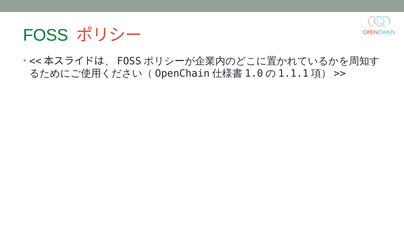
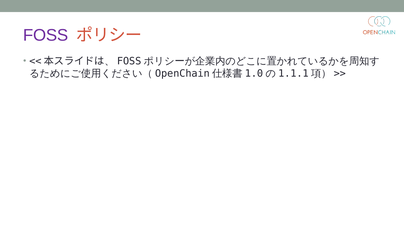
FOSS colour: green -> purple
